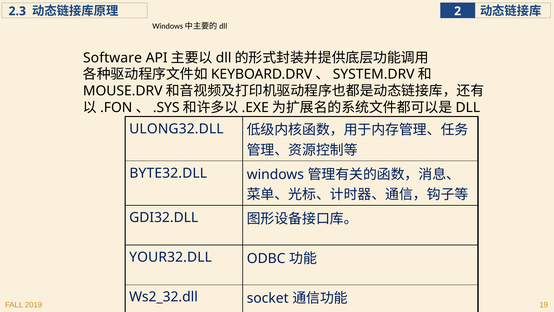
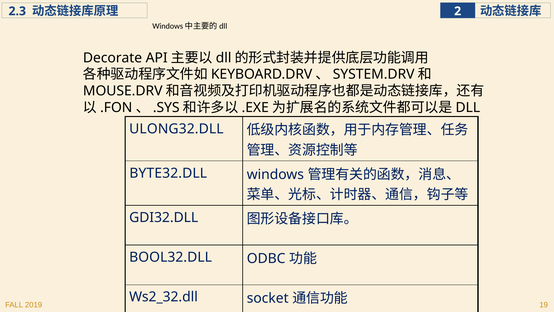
Software: Software -> Decorate
YOUR32.DLL: YOUR32.DLL -> BOOL32.DLL
